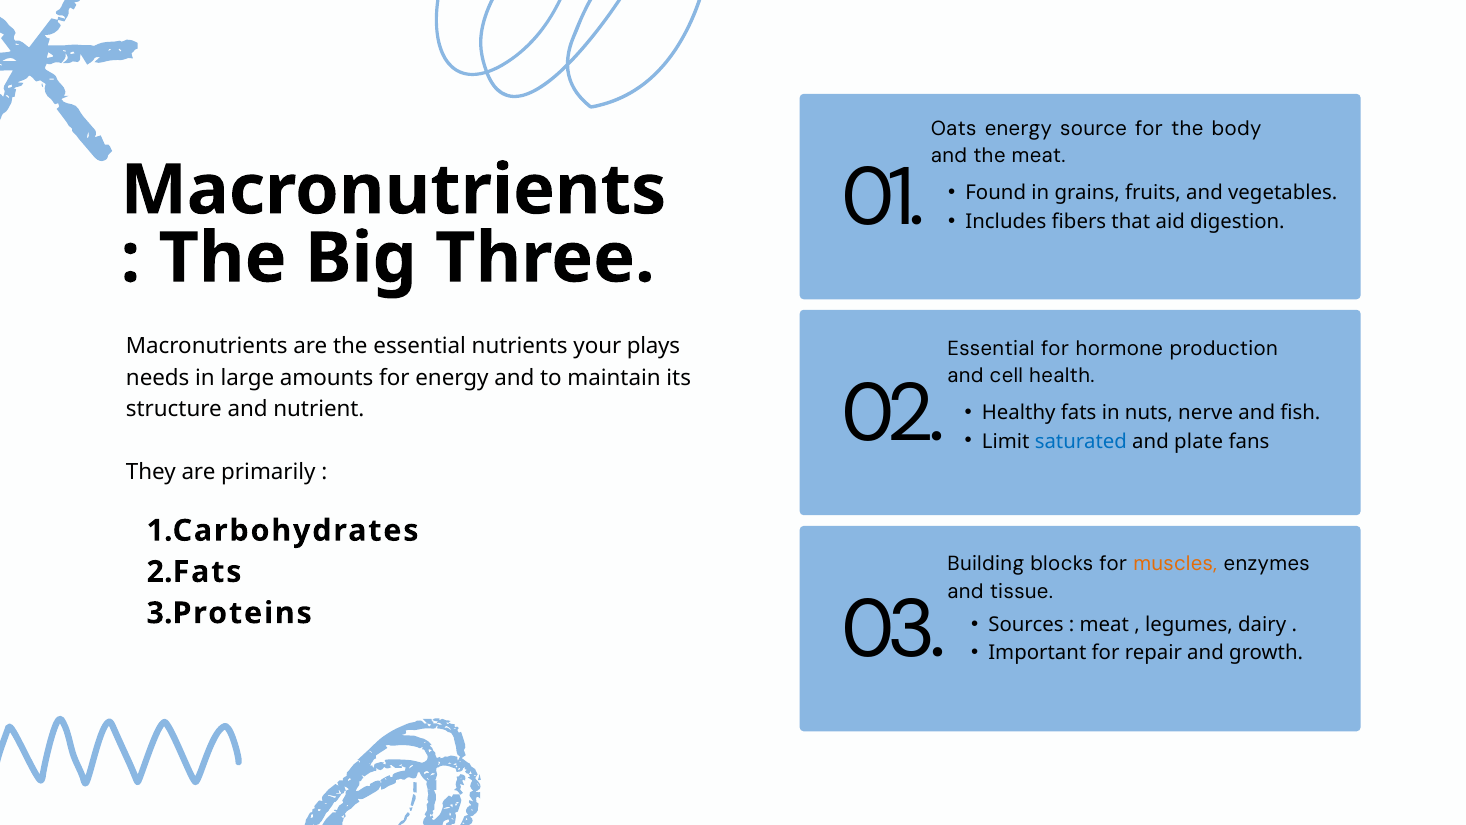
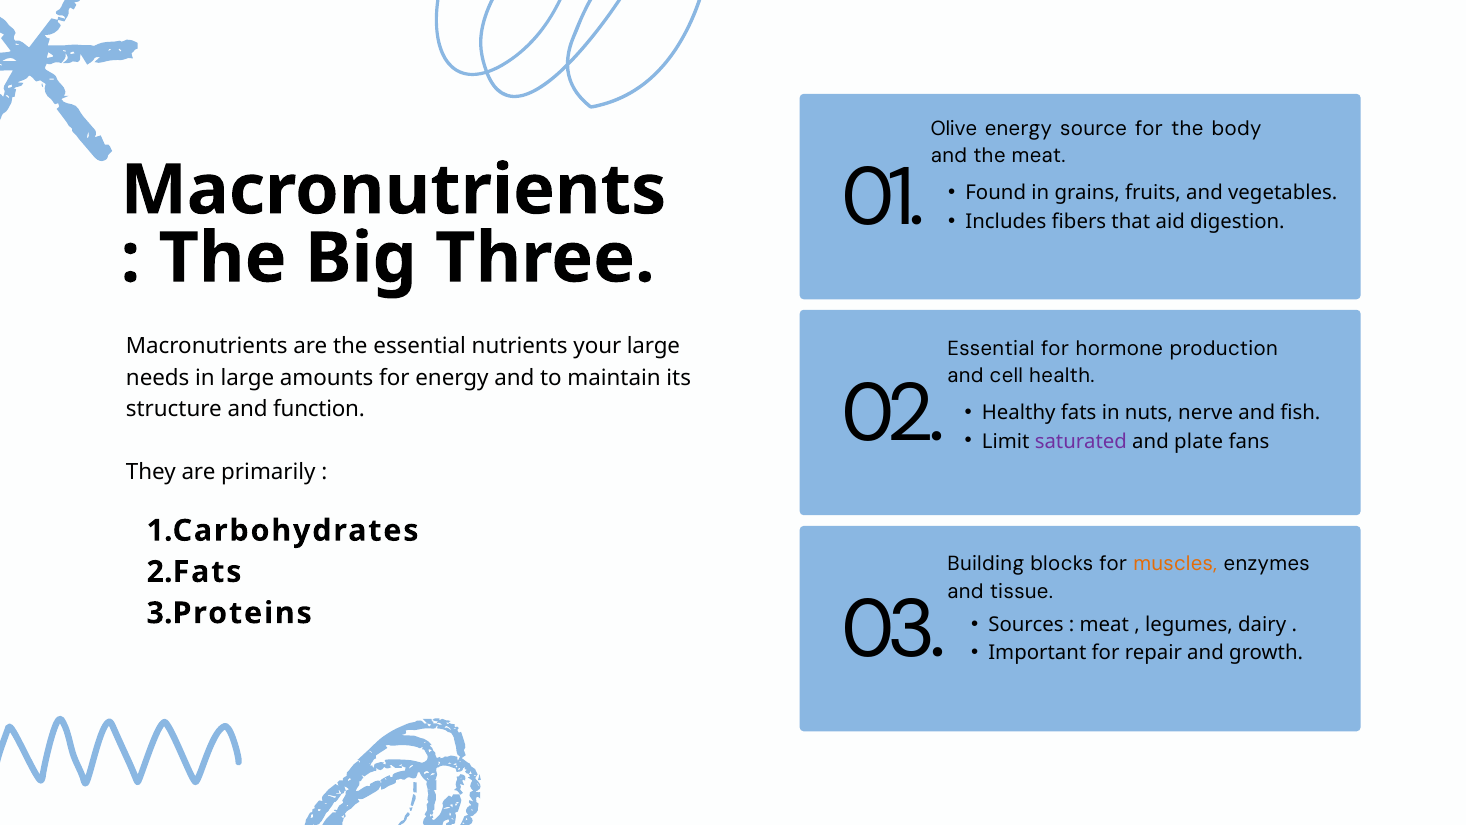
Oats: Oats -> Olive
your plays: plays -> large
nutrient: nutrient -> function
saturated colour: blue -> purple
